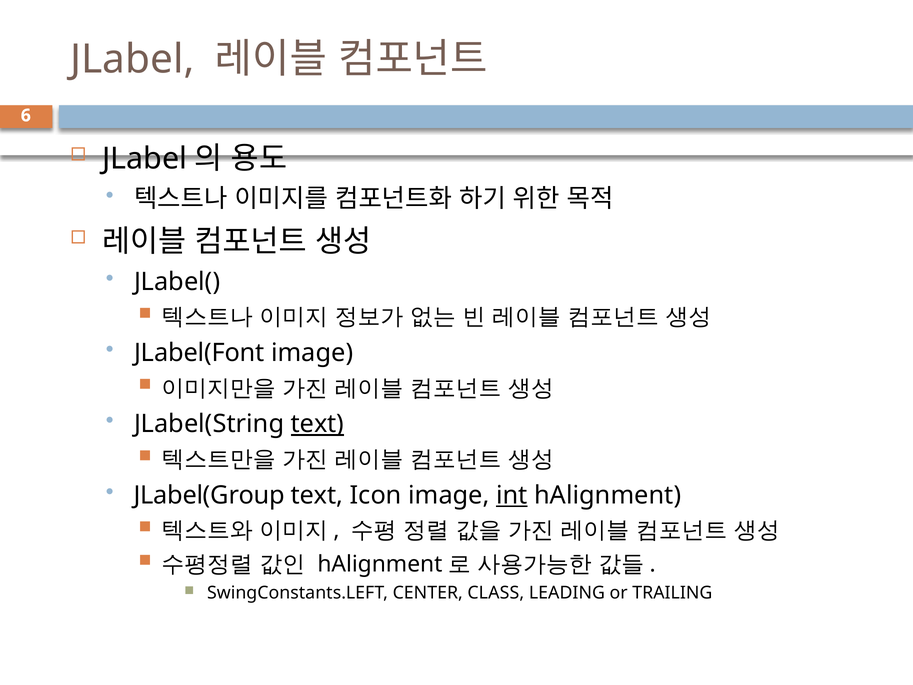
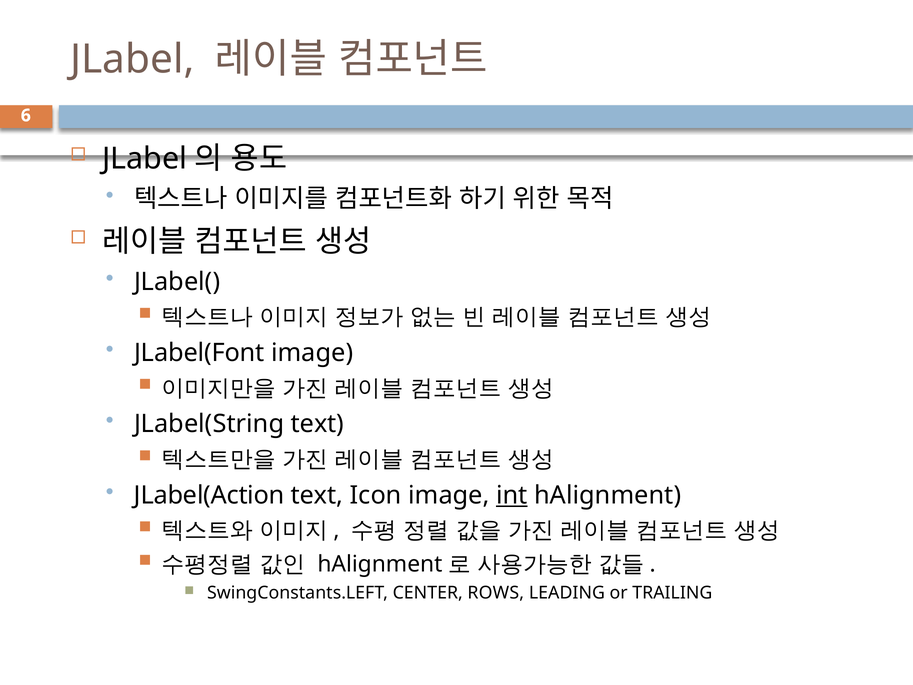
text at (317, 424) underline: present -> none
JLabel(Group: JLabel(Group -> JLabel(Action
CLASS: CLASS -> ROWS
